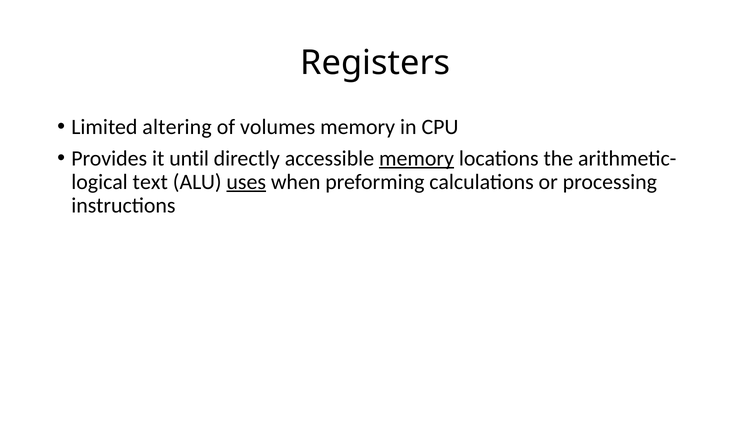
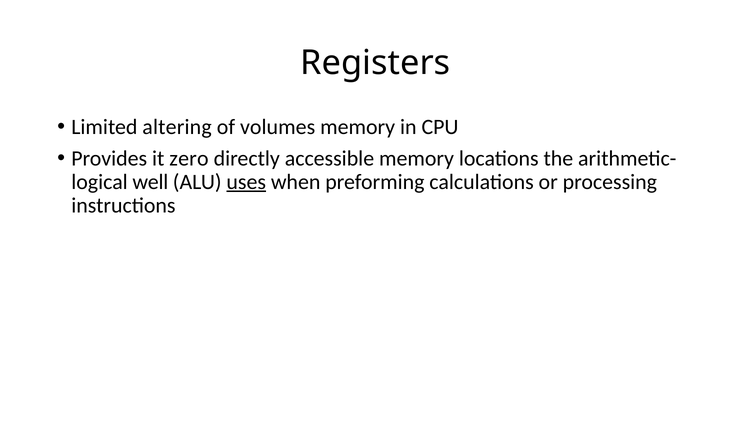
until: until -> zero
memory at (417, 158) underline: present -> none
text: text -> well
